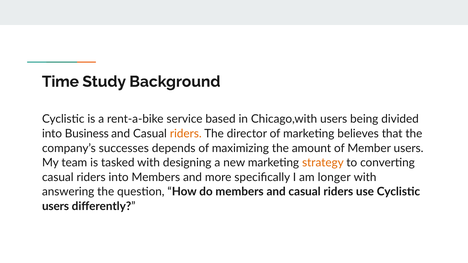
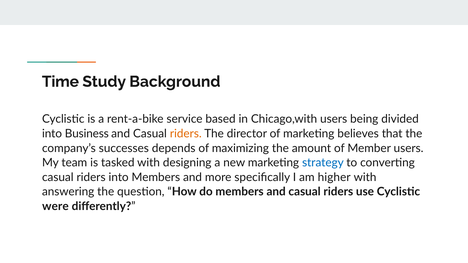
strategy colour: orange -> blue
longer: longer -> higher
users at (56, 206): users -> were
